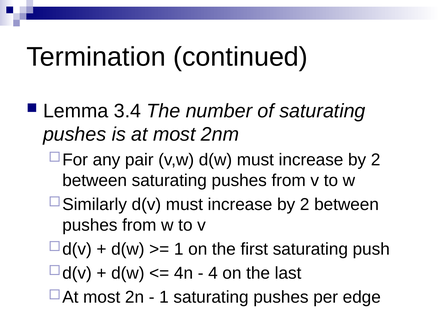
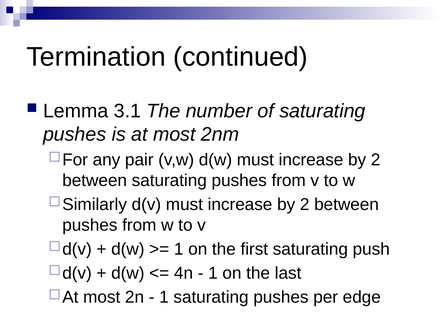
3.4: 3.4 -> 3.1
4 at (213, 273): 4 -> 1
